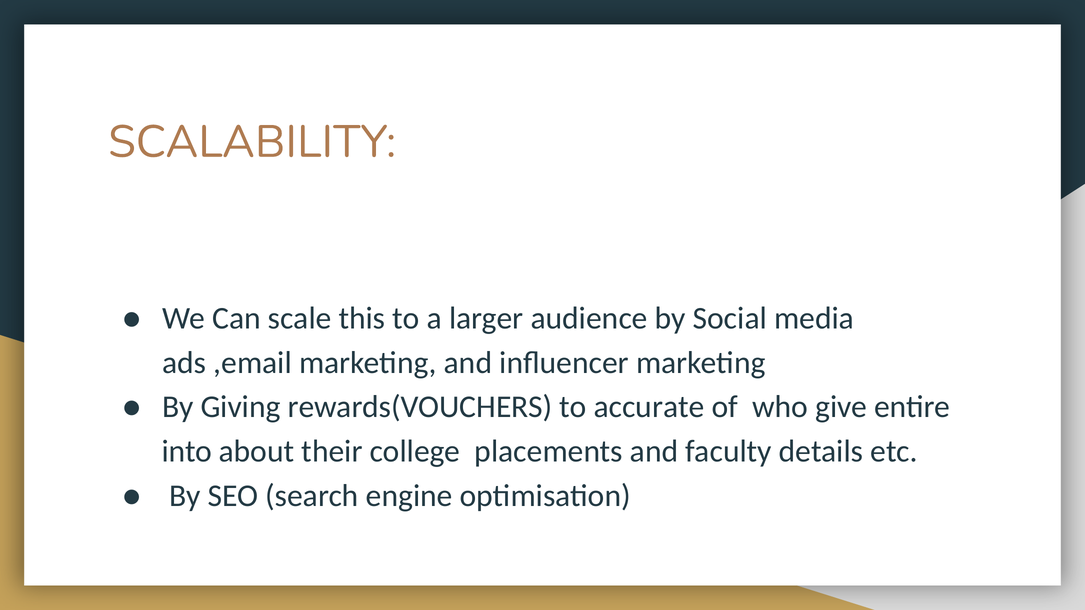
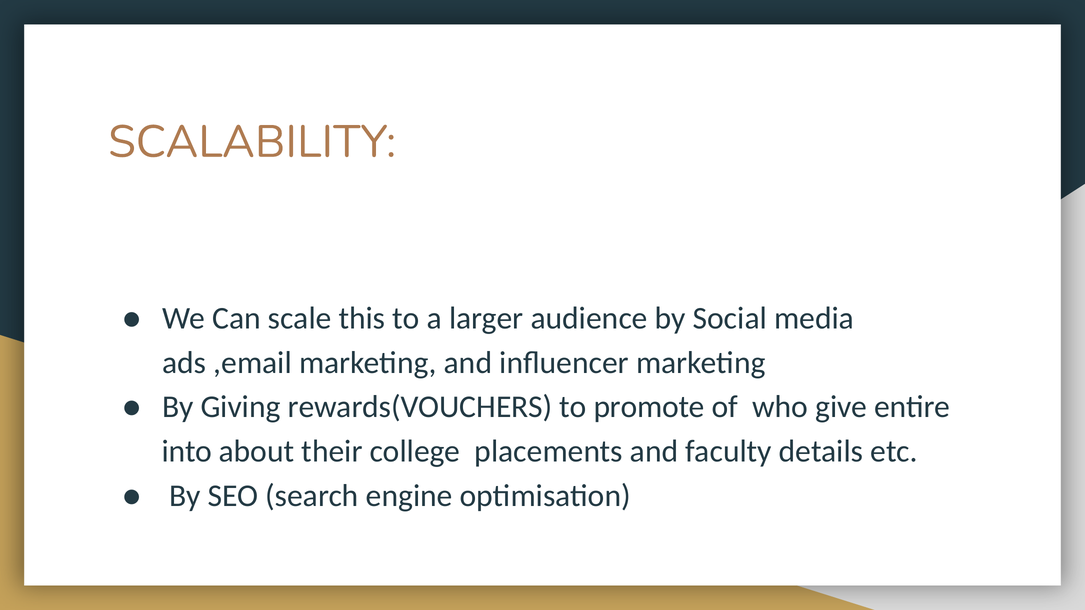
accurate: accurate -> promote
